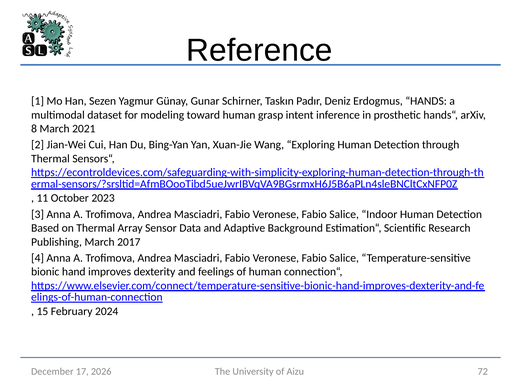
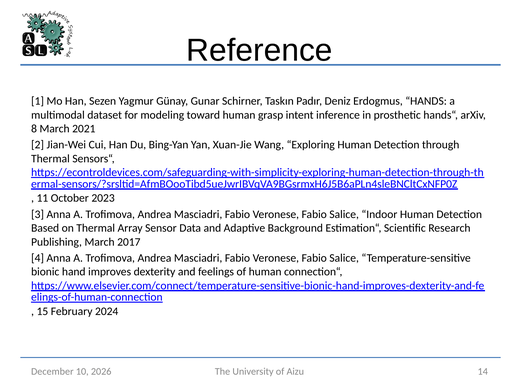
17: 17 -> 10
72: 72 -> 14
